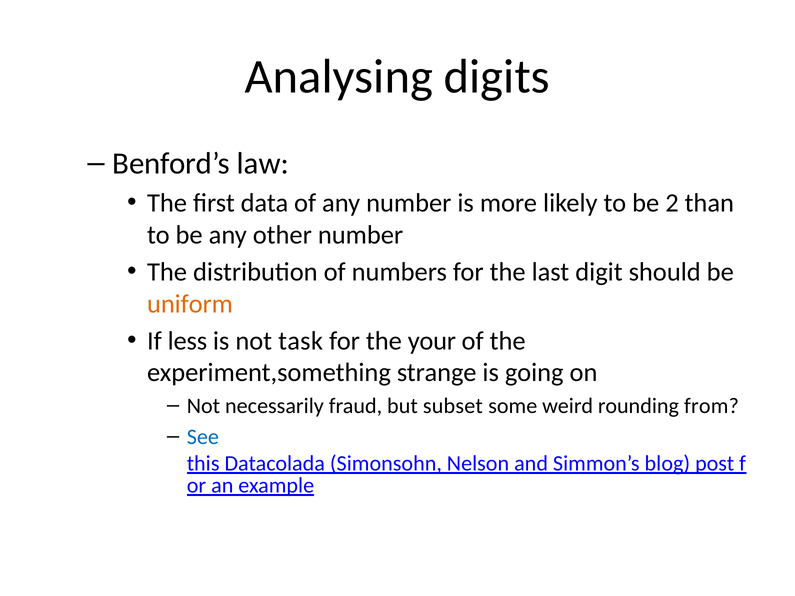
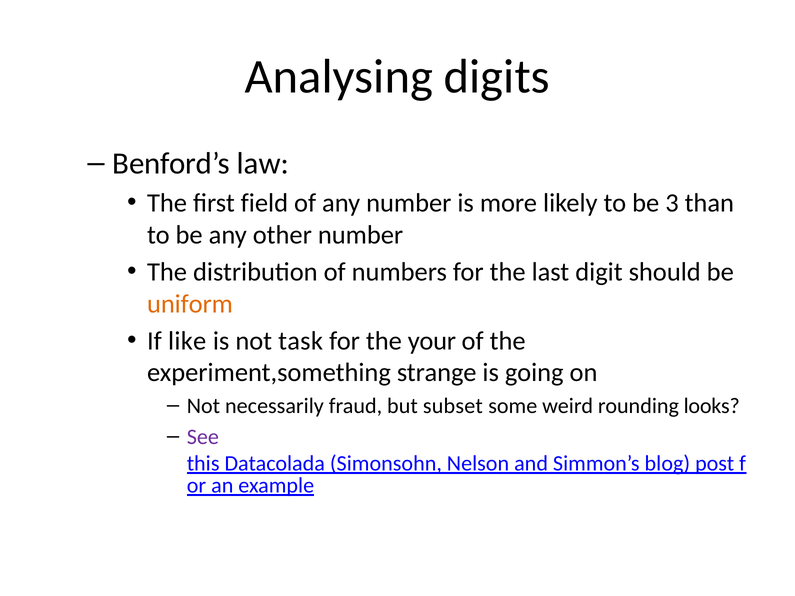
data: data -> field
2: 2 -> 3
less: less -> like
from: from -> looks
See colour: blue -> purple
